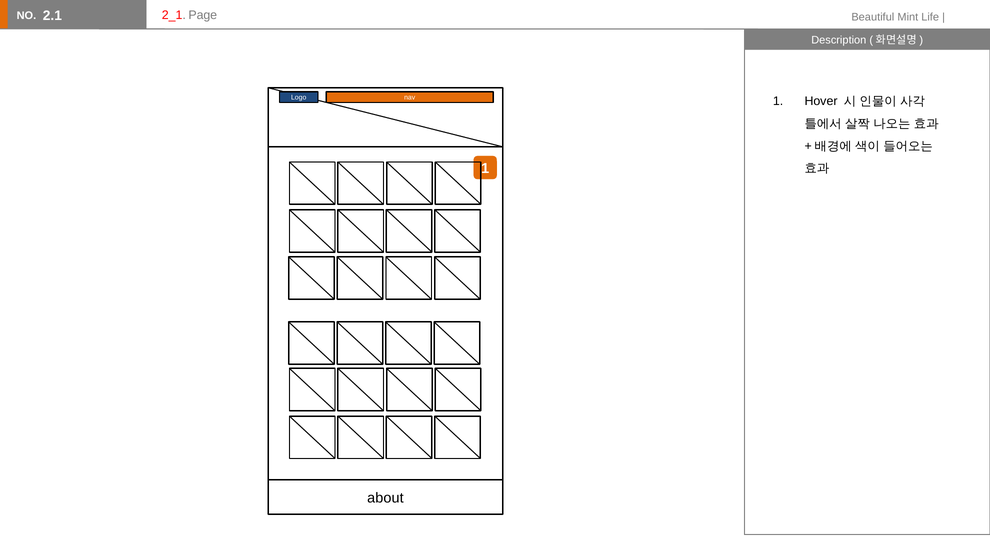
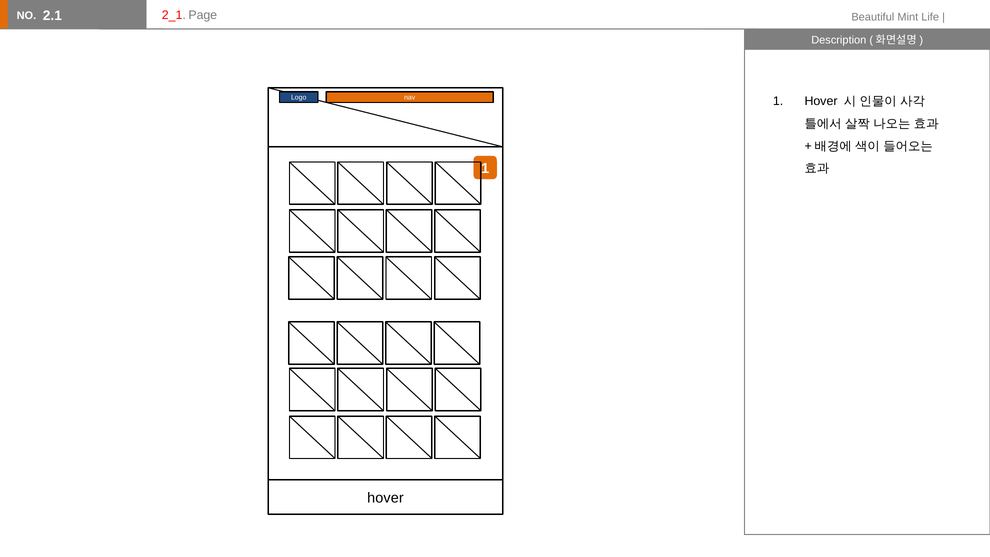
about at (385, 498): about -> hover
